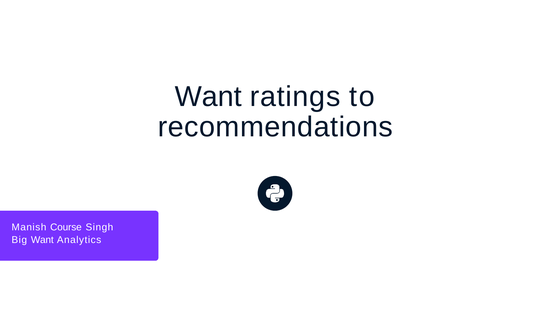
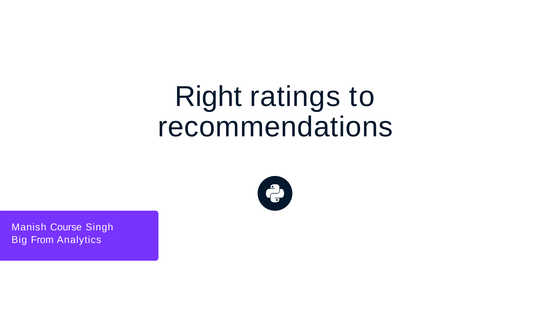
Want at (208, 96): Want -> Right
Big Want: Want -> From
